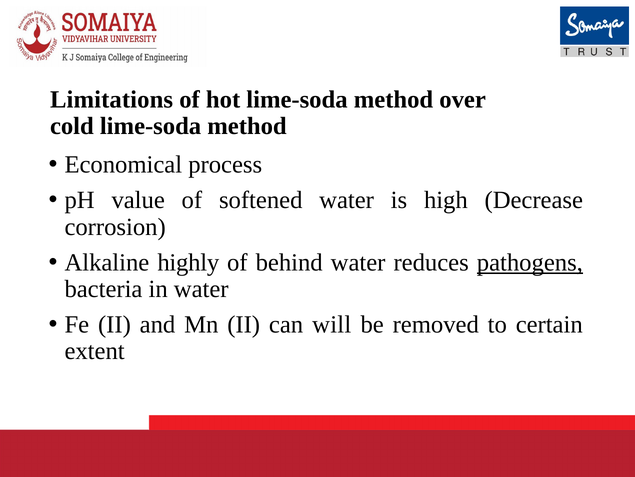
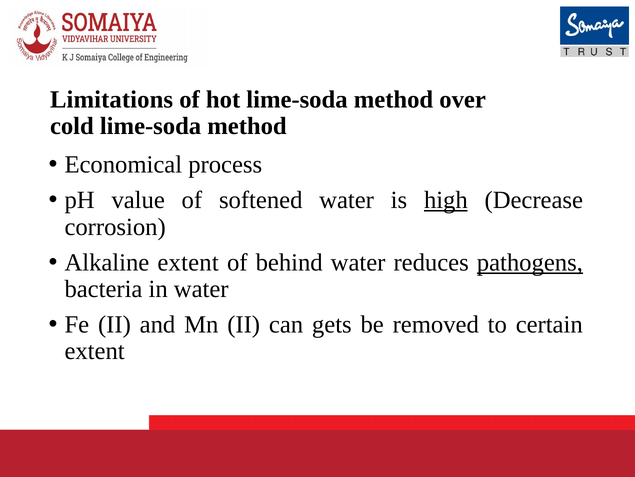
high underline: none -> present
Alkaline highly: highly -> extent
will: will -> gets
